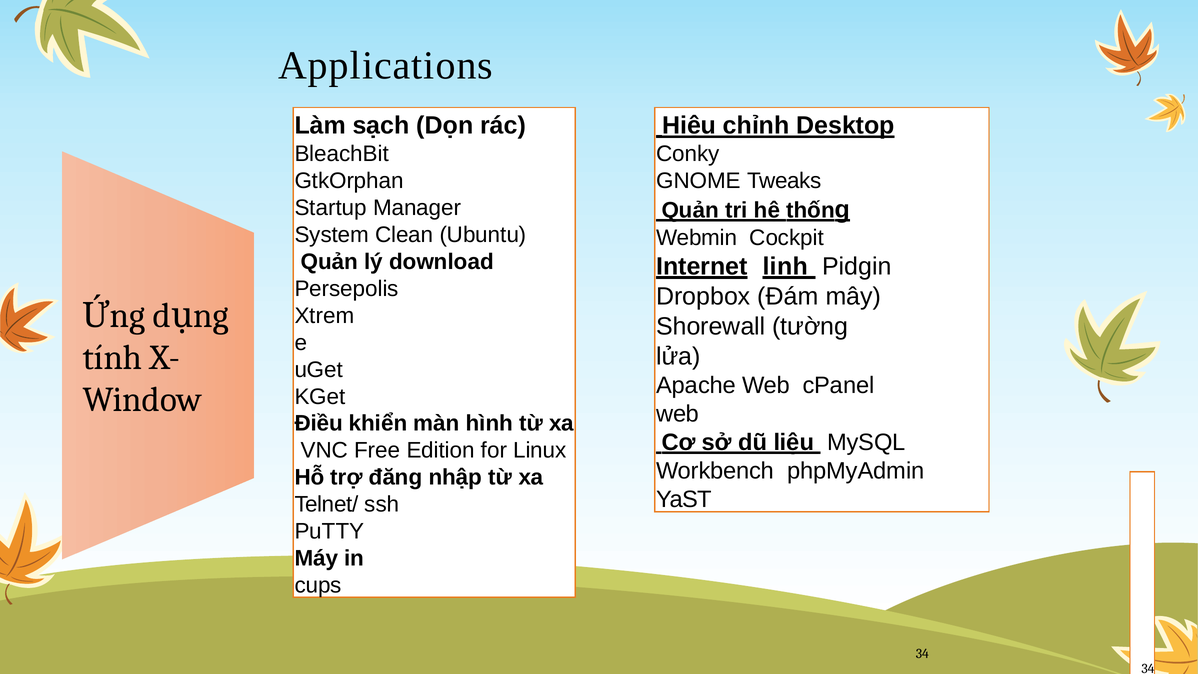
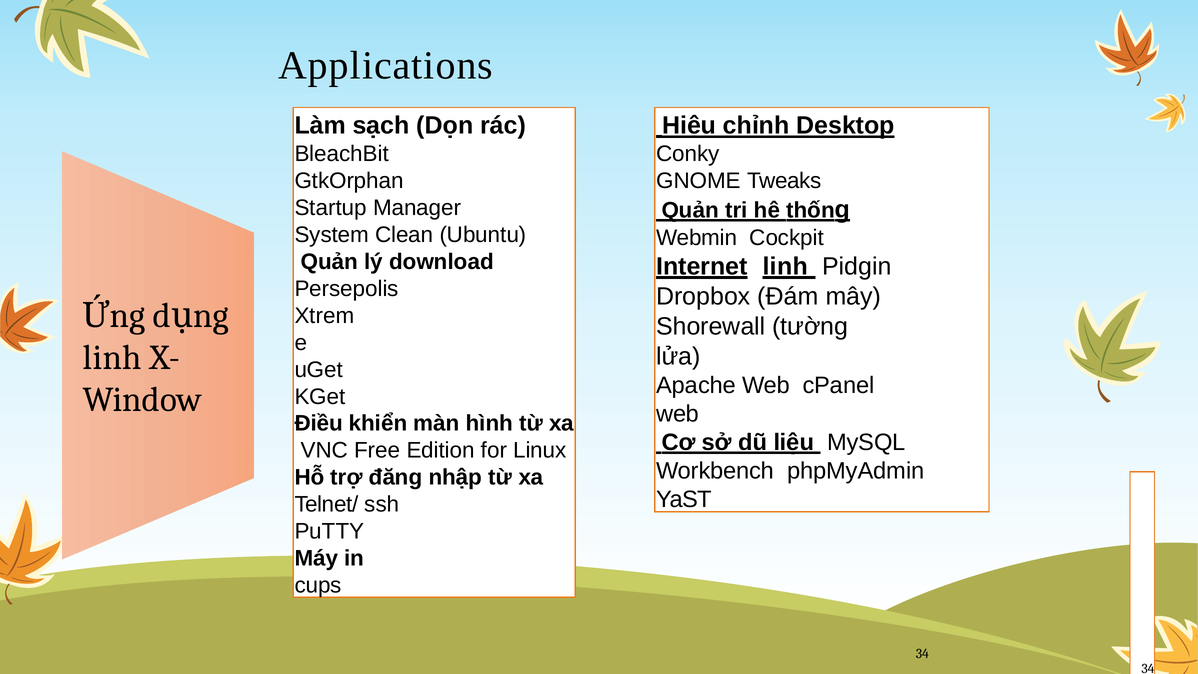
tính at (112, 358): tính -> linh
